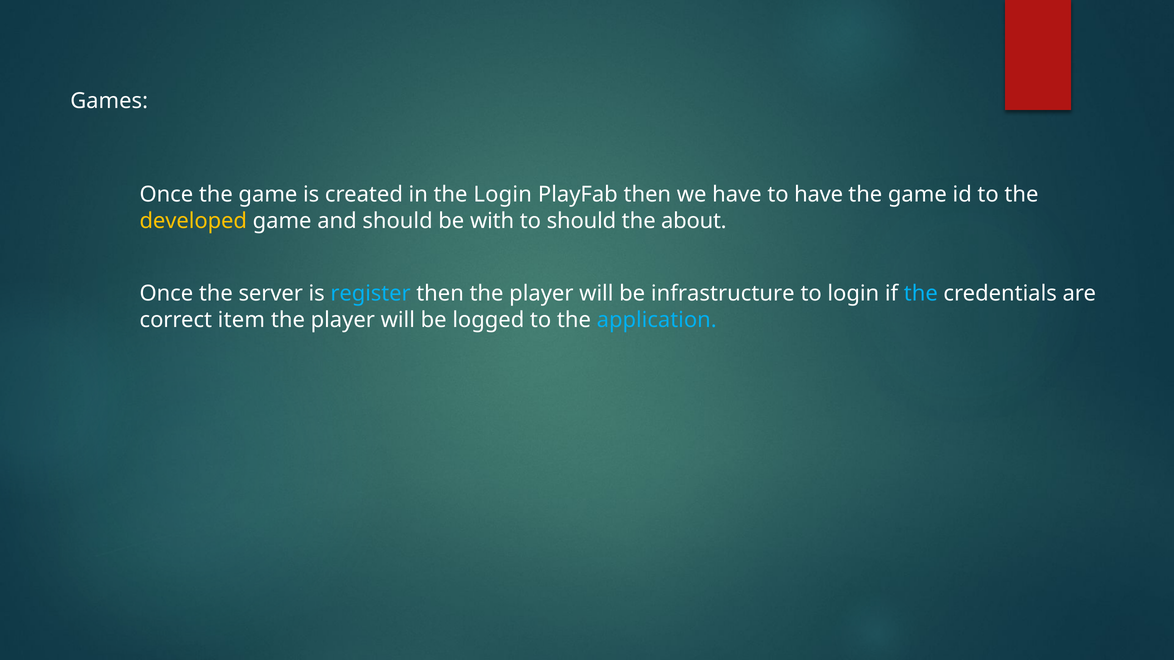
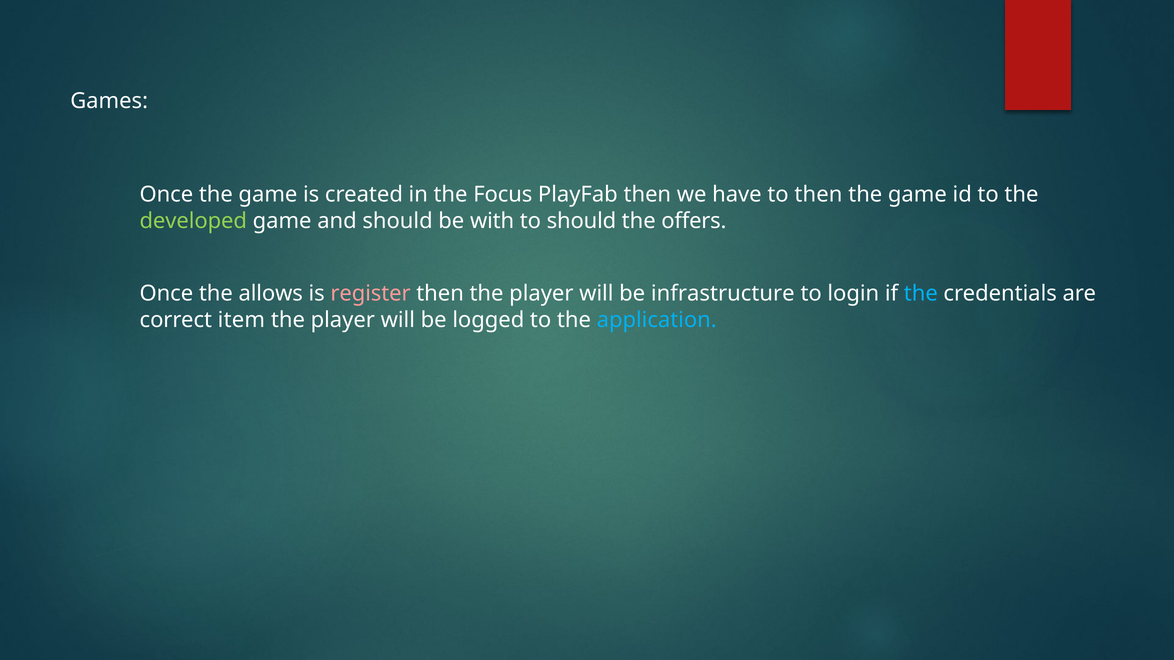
the Login: Login -> Focus
to have: have -> then
developed colour: yellow -> light green
about: about -> offers
server: server -> allows
register colour: light blue -> pink
